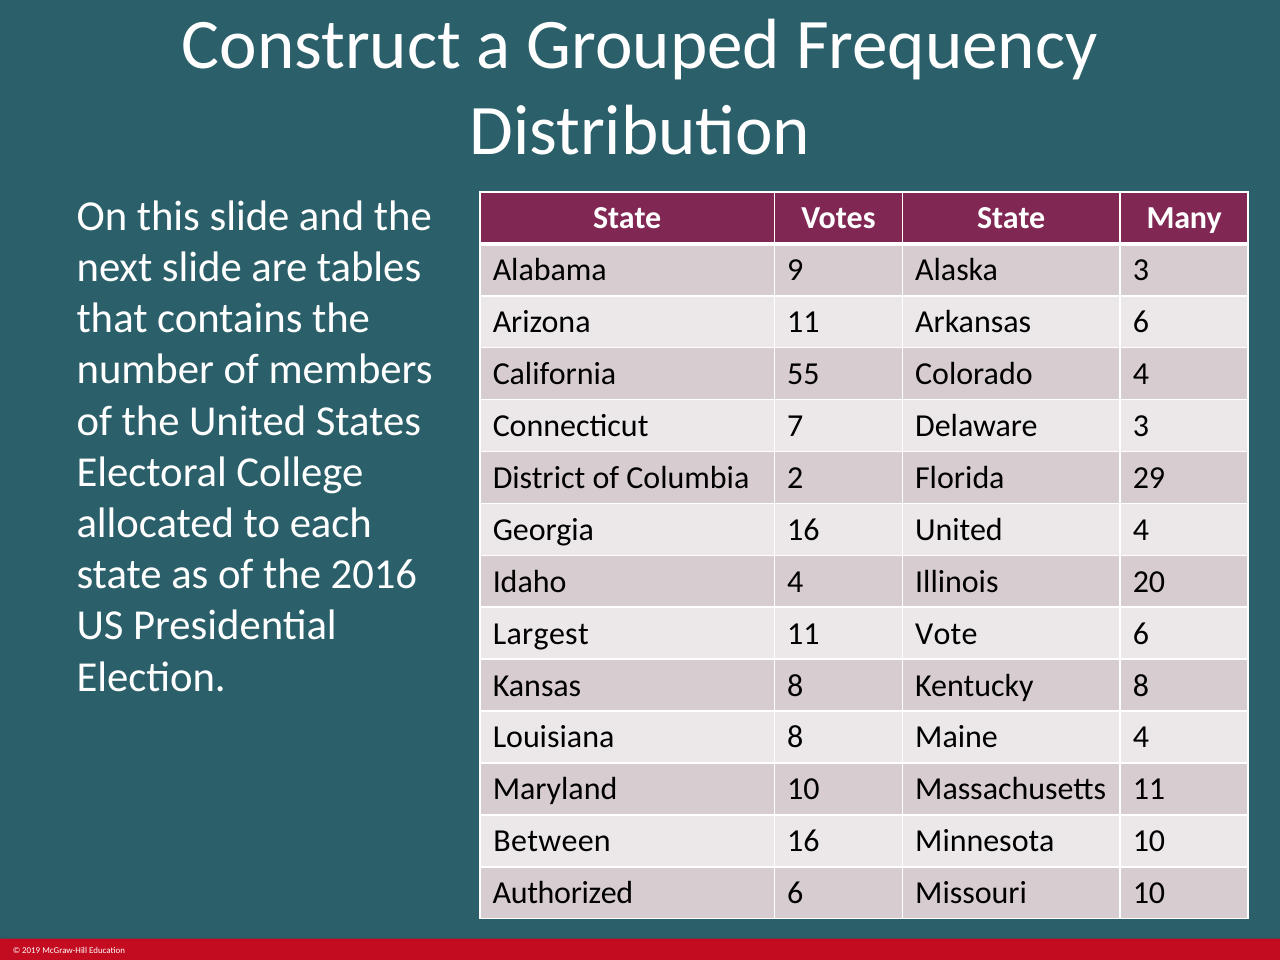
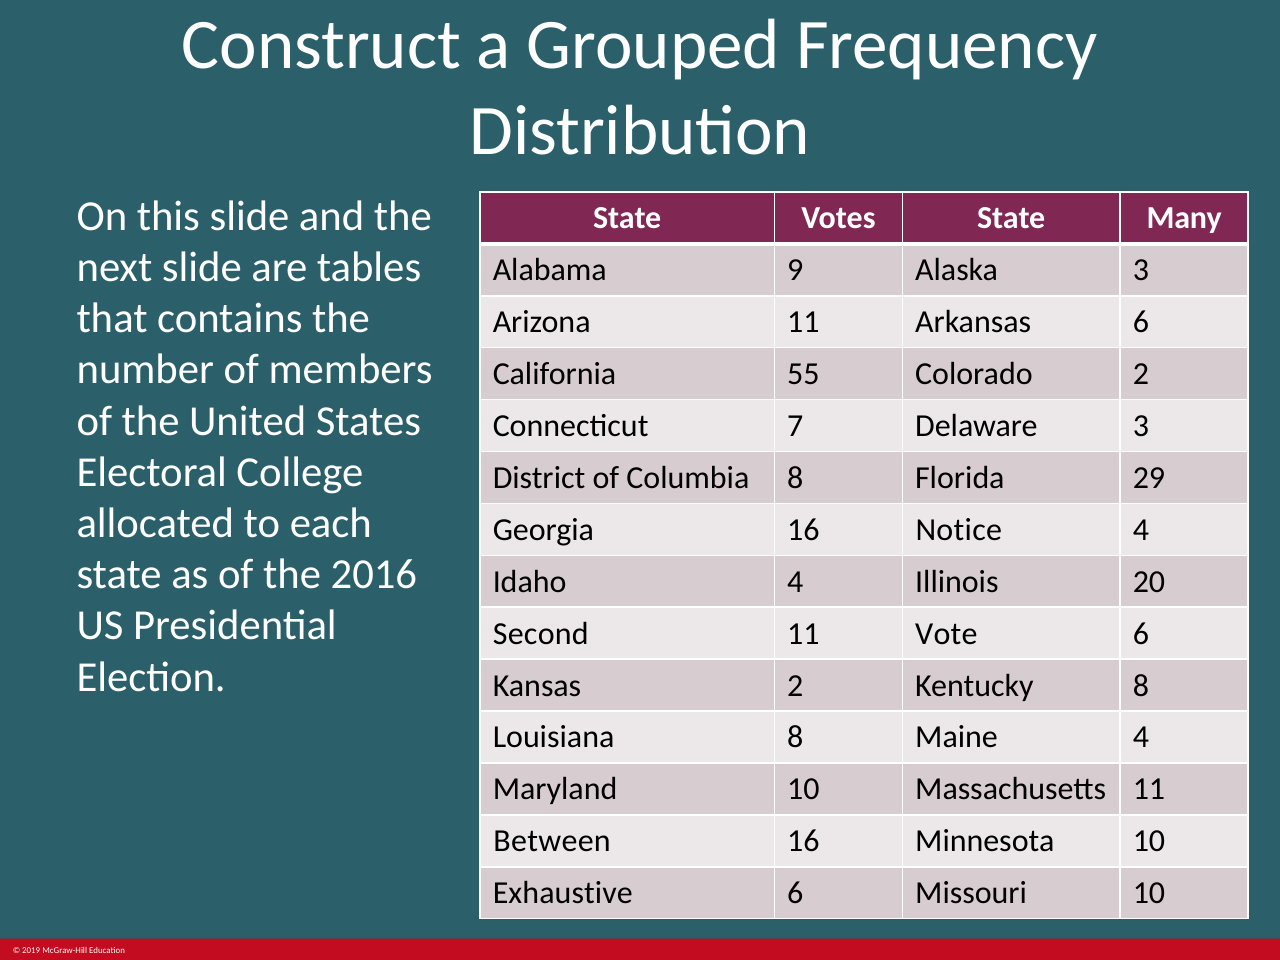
Colorado 4: 4 -> 2
Columbia 2: 2 -> 8
16 United: United -> Notice
Largest: Largest -> Second
Kansas 8: 8 -> 2
Authorized: Authorized -> Exhaustive
